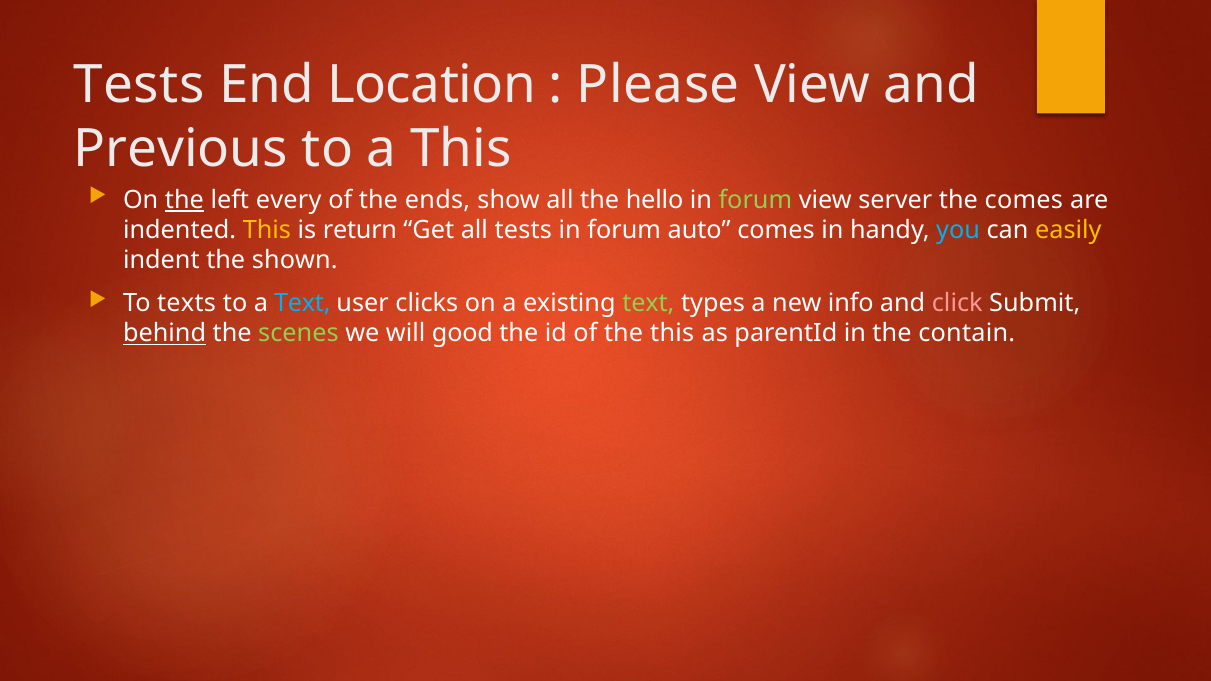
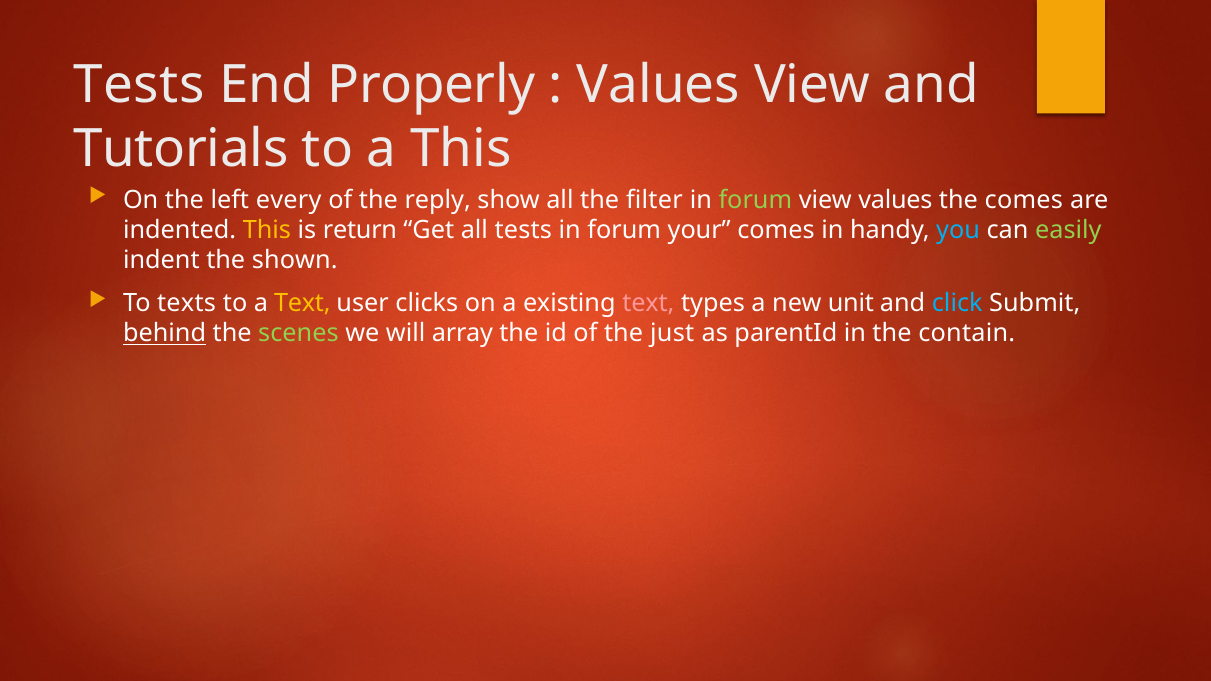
Location: Location -> Properly
Please at (658, 85): Please -> Values
Previous: Previous -> Tutorials
the at (184, 200) underline: present -> none
ends: ends -> reply
hello: hello -> filter
view server: server -> values
auto: auto -> your
easily colour: yellow -> light green
Text at (302, 303) colour: light blue -> yellow
text at (648, 303) colour: light green -> pink
info: info -> unit
click colour: pink -> light blue
good: good -> array
the this: this -> just
